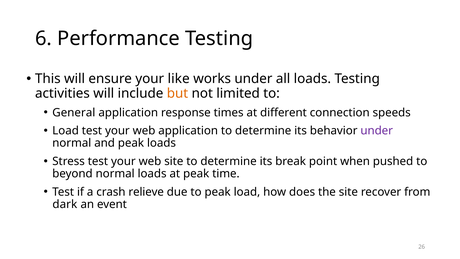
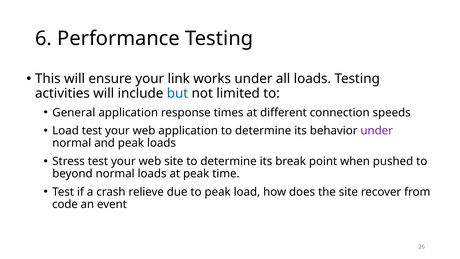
like: like -> link
but colour: orange -> blue
dark: dark -> code
